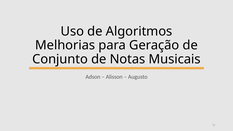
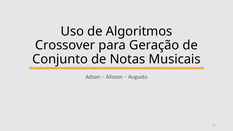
Melhorias: Melhorias -> Crossover
